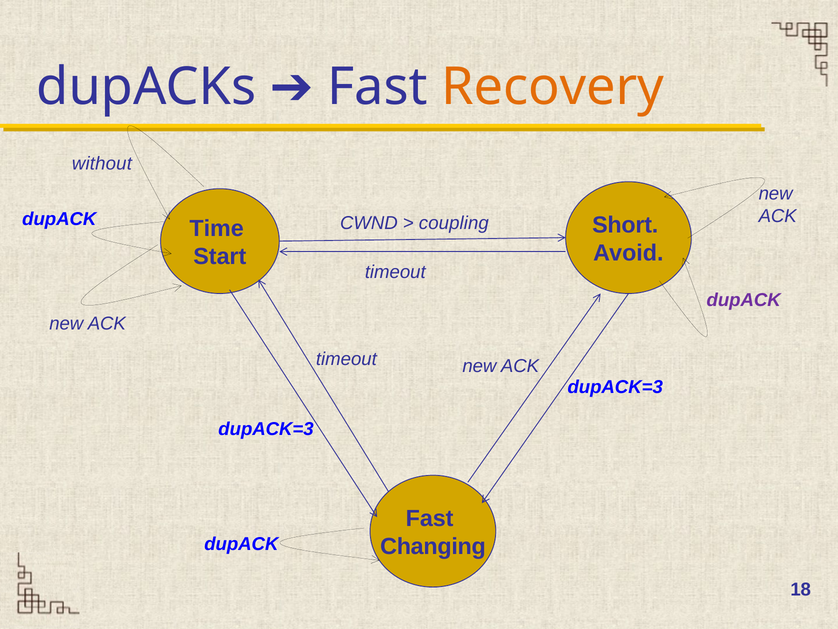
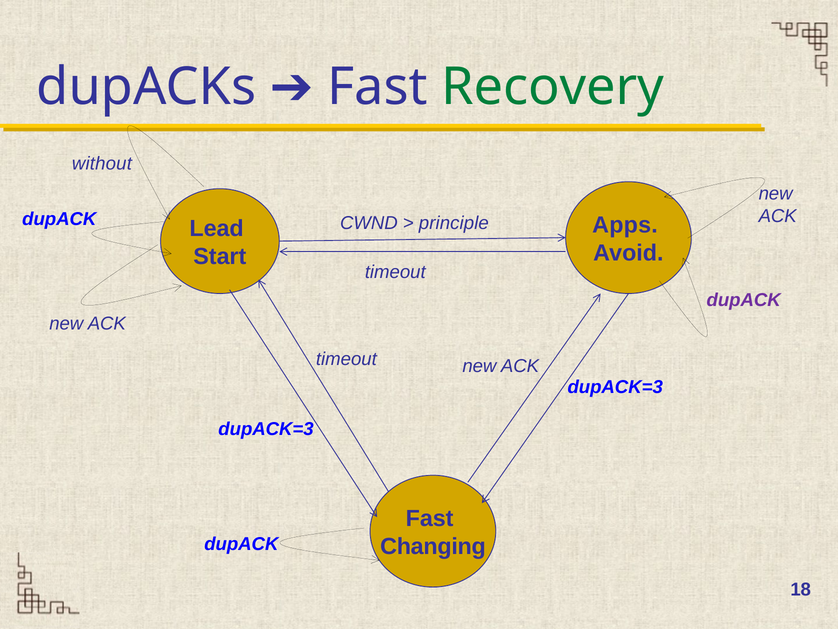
Recovery colour: orange -> green
Short: Short -> Apps
coupling: coupling -> principle
Time: Time -> Lead
